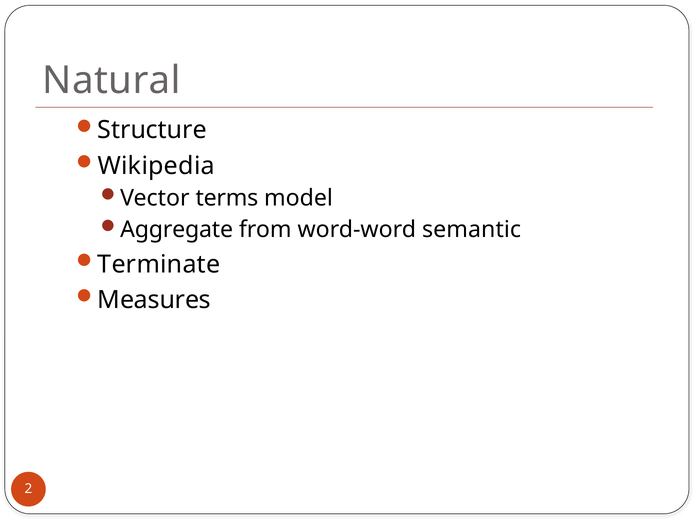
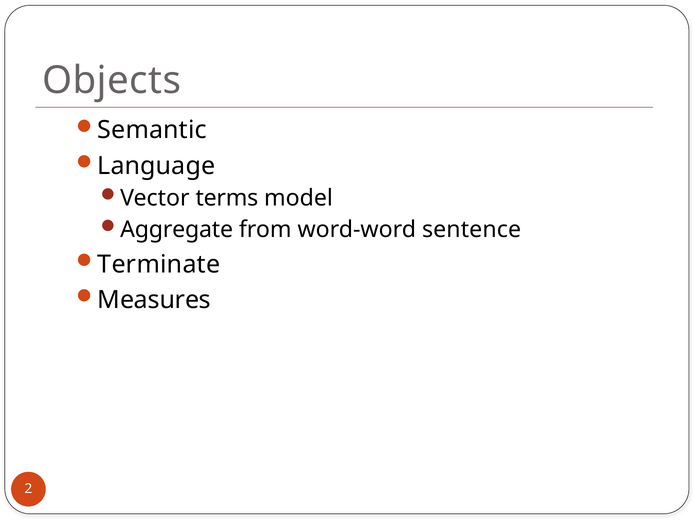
Natural: Natural -> Objects
Structure: Structure -> Semantic
Wikipedia: Wikipedia -> Language
semantic: semantic -> sentence
